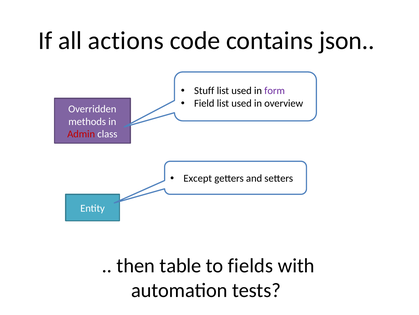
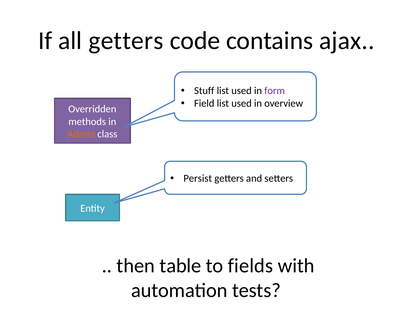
all actions: actions -> getters
json: json -> ajax
Admin colour: red -> orange
Except: Except -> Persist
